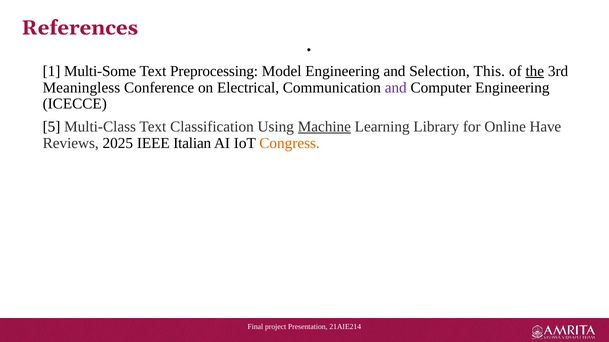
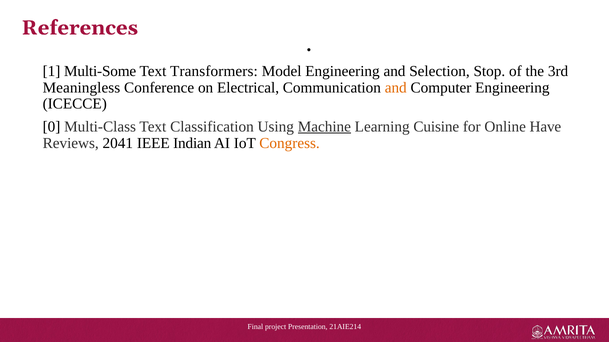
Preprocessing: Preprocessing -> Transformers
This: This -> Stop
the underline: present -> none
and at (396, 88) colour: purple -> orange
5: 5 -> 0
Library: Library -> Cuisine
2025: 2025 -> 2041
Italian: Italian -> Indian
